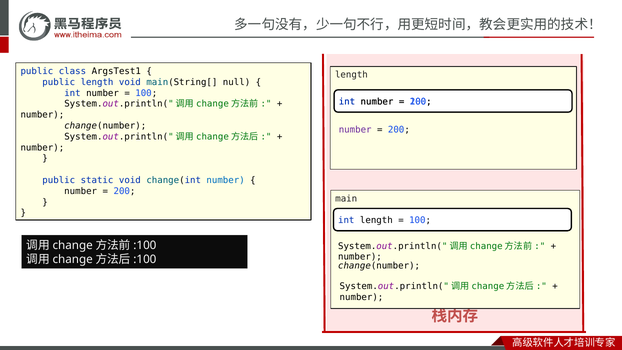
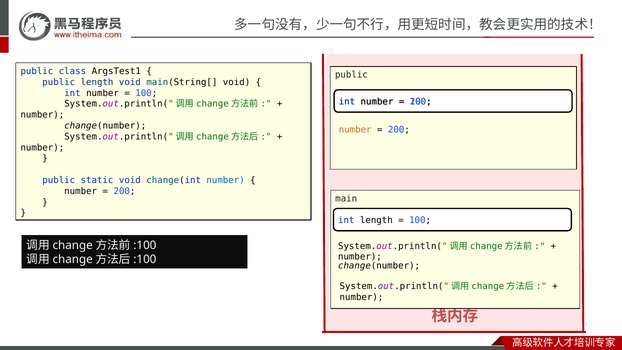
length at (351, 75): length -> public
main(String[ null: null -> void
number at (355, 130) colour: purple -> orange
